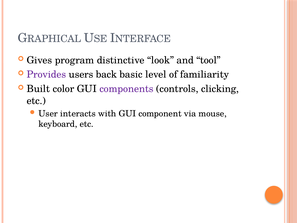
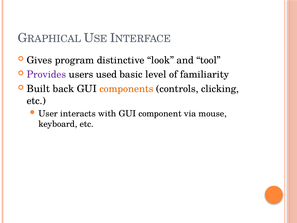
back: back -> used
color: color -> back
components colour: purple -> orange
